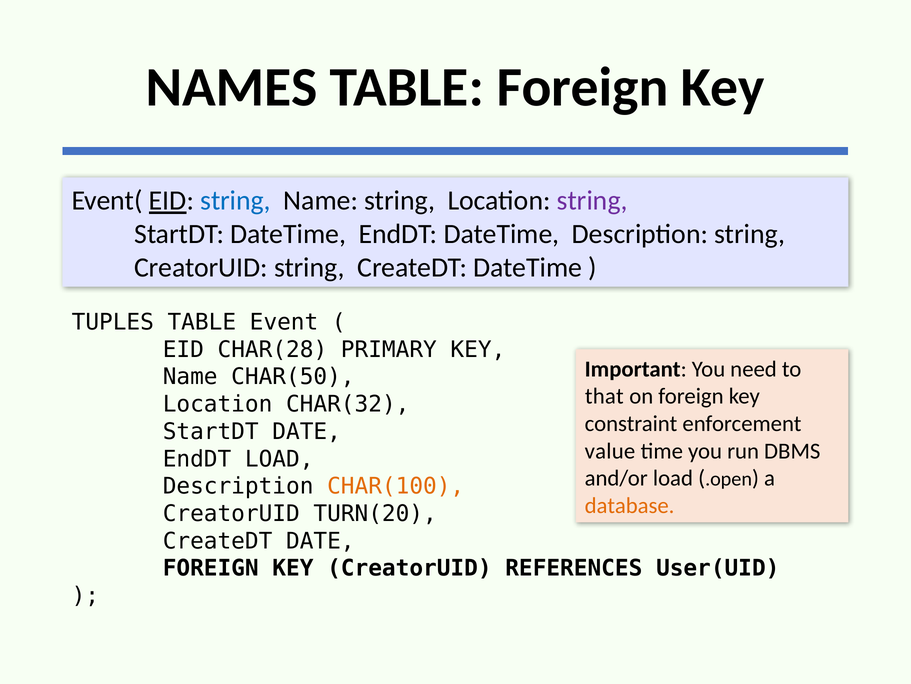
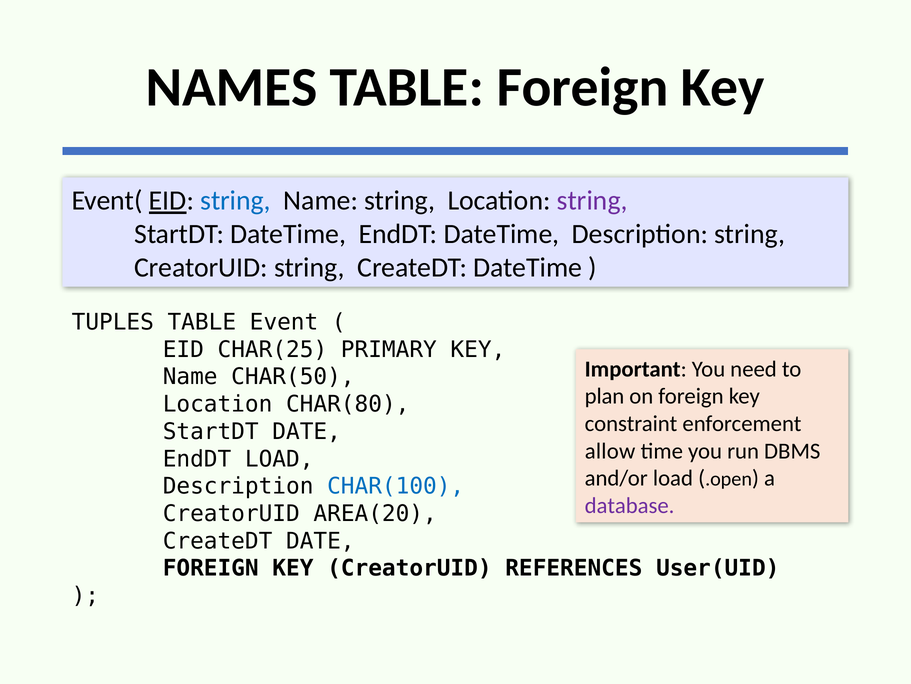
CHAR(28: CHAR(28 -> CHAR(25
that: that -> plan
CHAR(32: CHAR(32 -> CHAR(80
value: value -> allow
CHAR(100 colour: orange -> blue
database colour: orange -> purple
TURN(20: TURN(20 -> AREA(20
